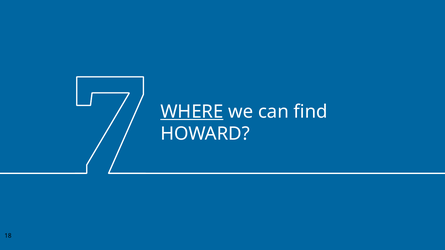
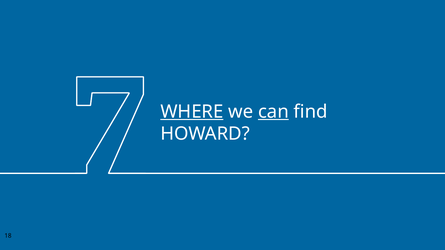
can underline: none -> present
